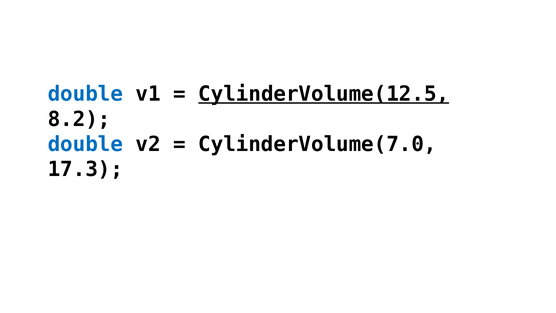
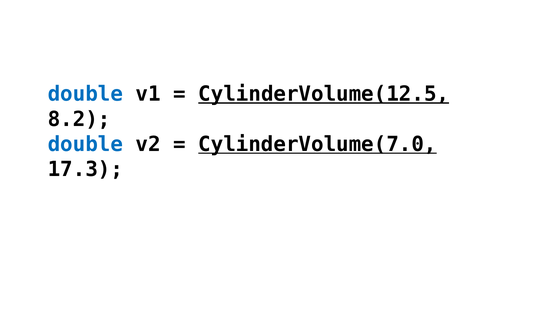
CylinderVolume(7.0 underline: none -> present
